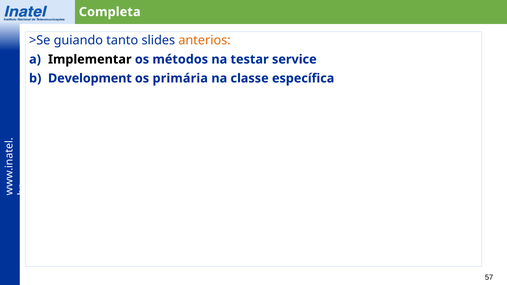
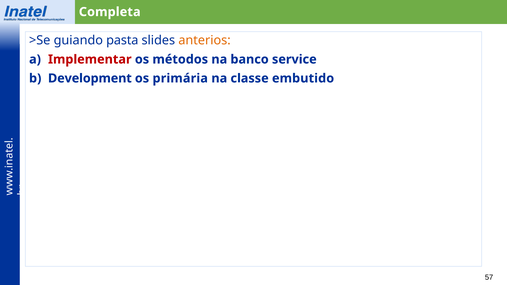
tanto: tanto -> pasta
Implementar colour: black -> red
testar: testar -> banco
específica: específica -> embutido
